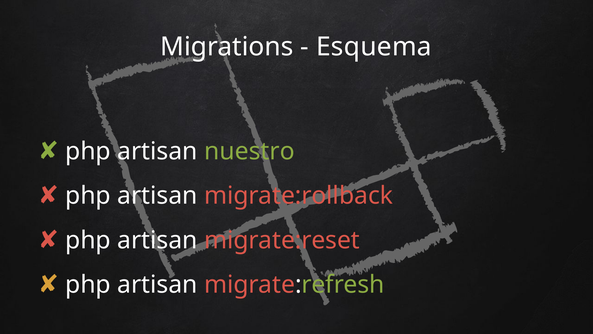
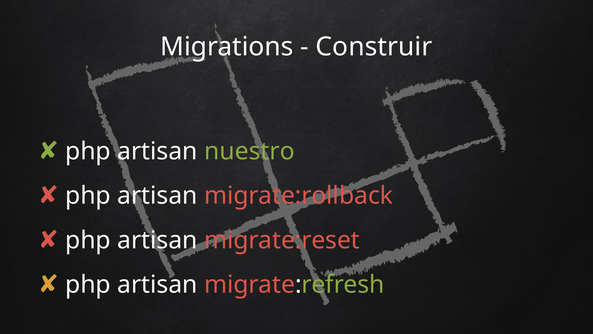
Esquema: Esquema -> Construir
